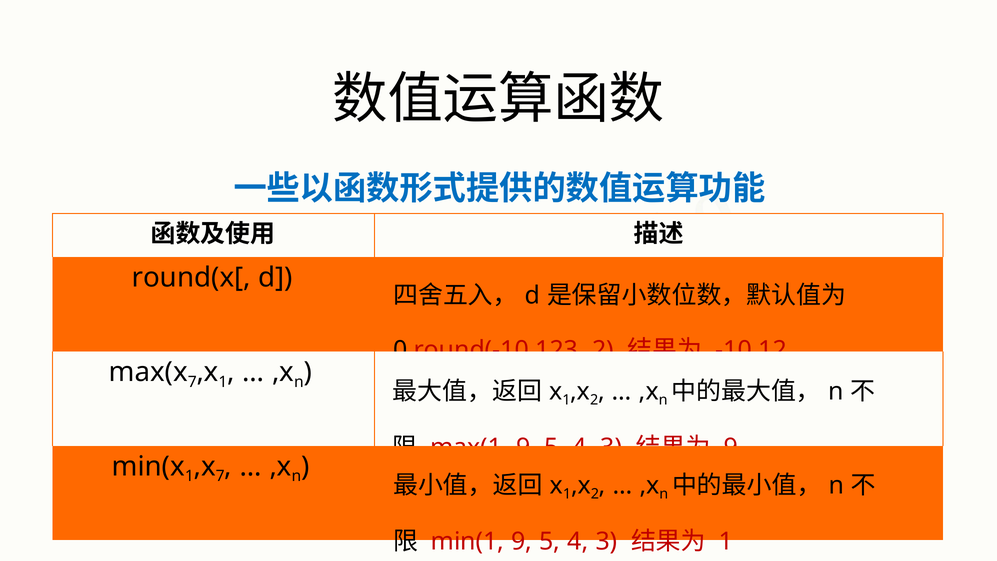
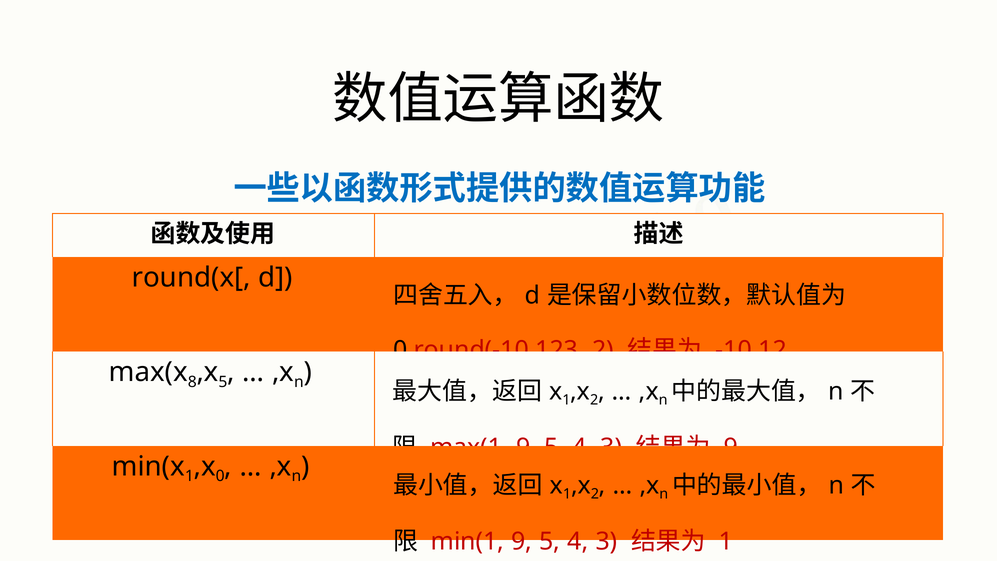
7 at (192, 382): 7 -> 8
1 at (223, 382): 1 -> 5
7 at (220, 476): 7 -> 0
